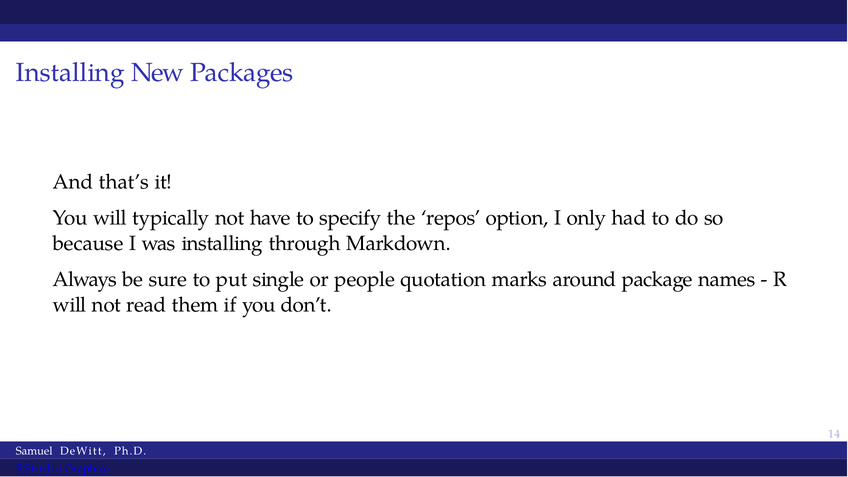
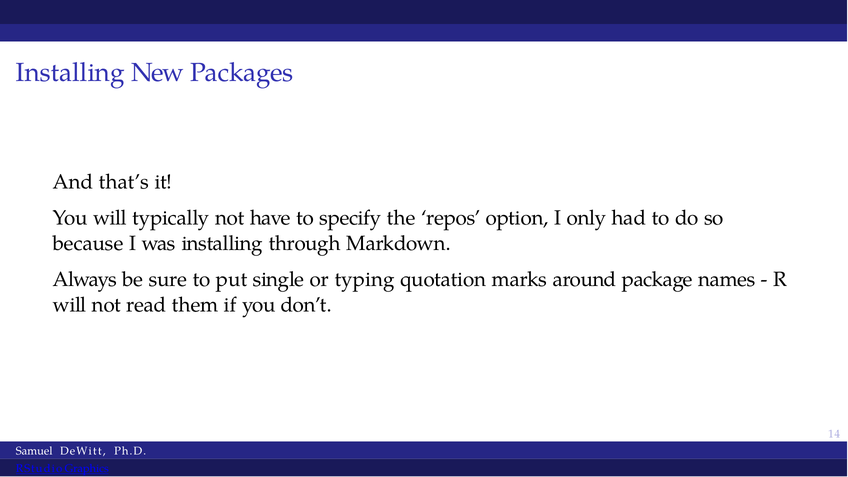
people: people -> typing
